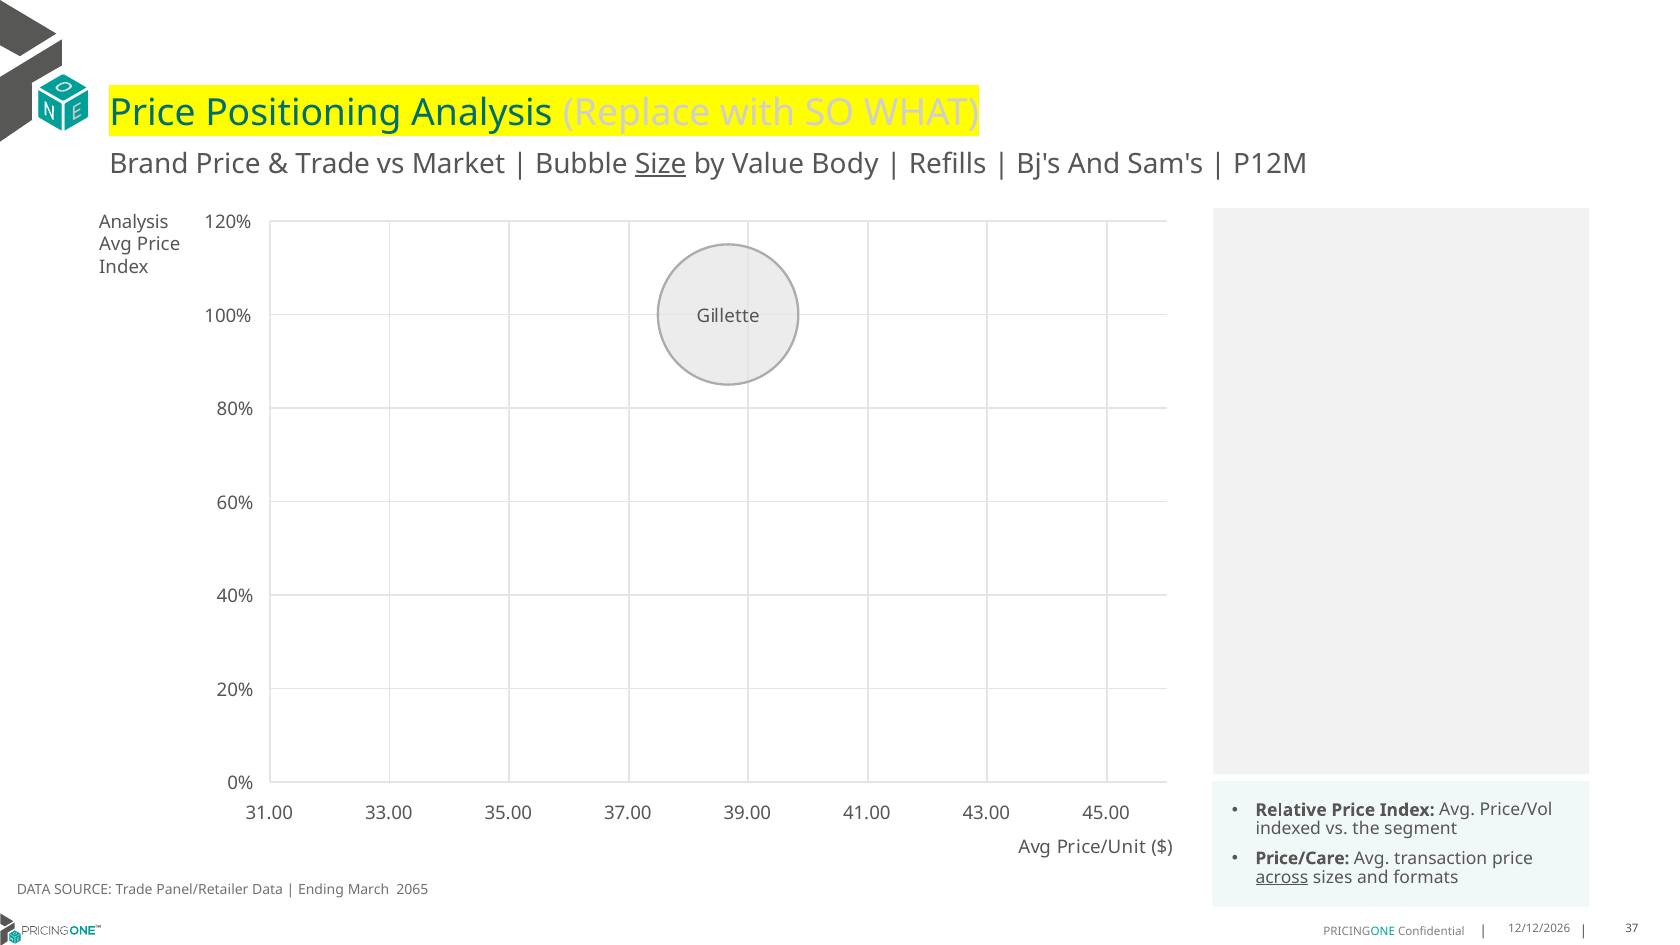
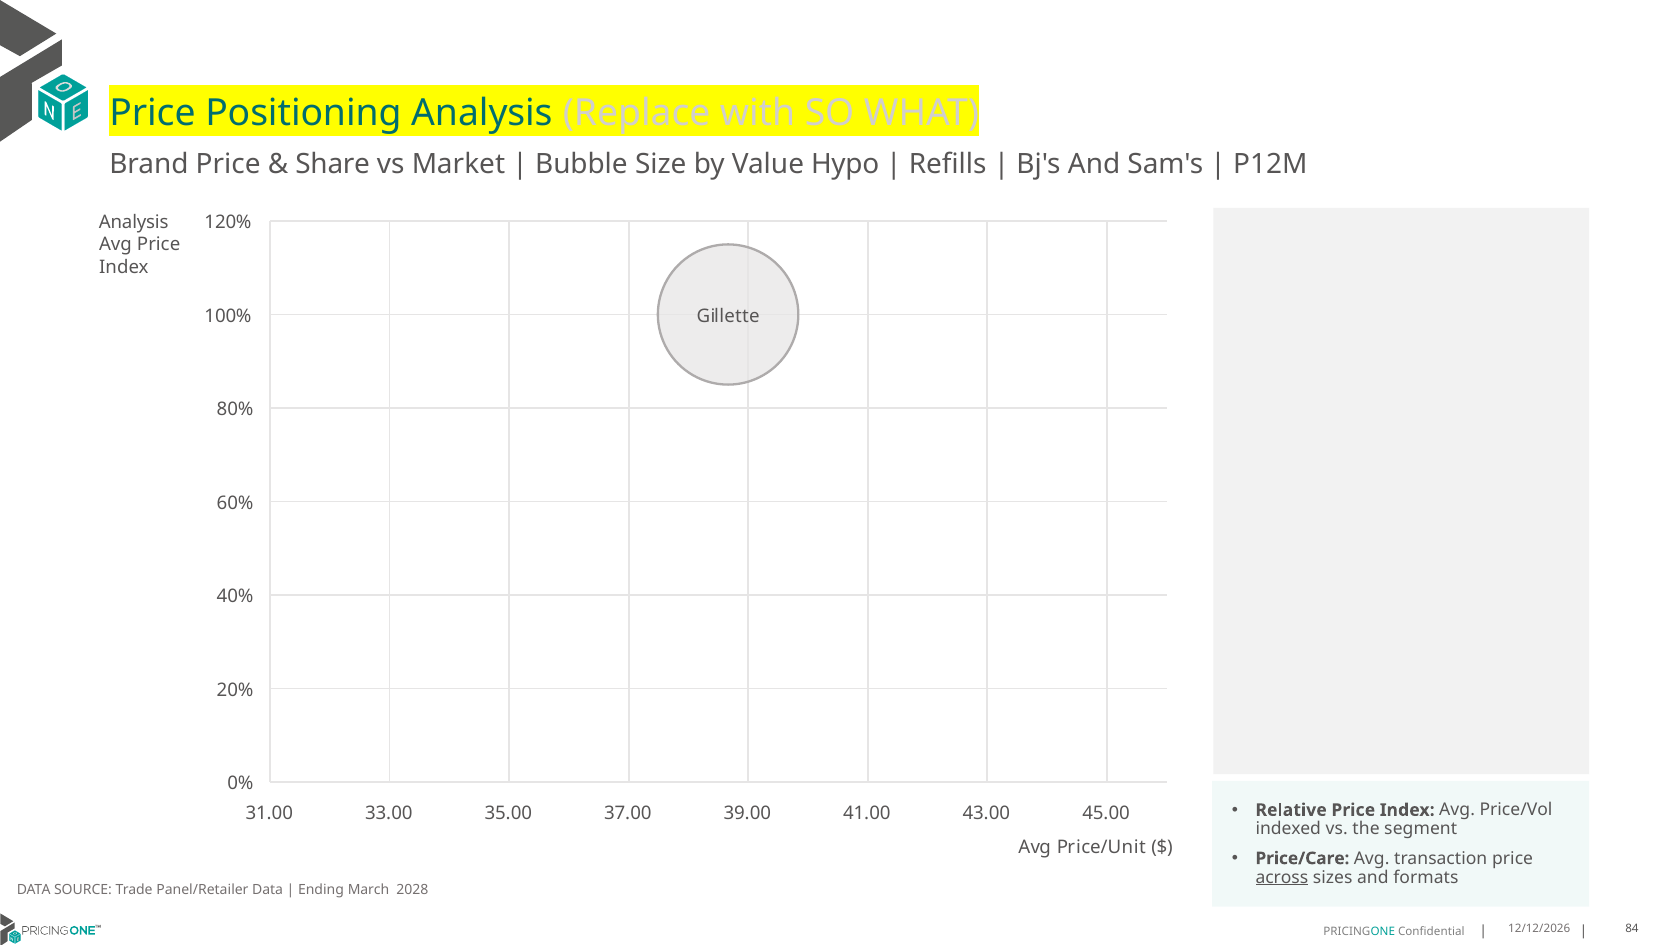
Trade at (333, 164): Trade -> Share
Size underline: present -> none
Body: Body -> Hypo
2065: 2065 -> 2028
37: 37 -> 84
